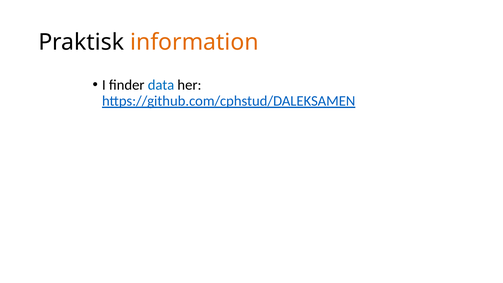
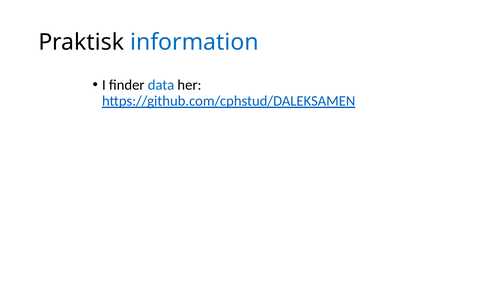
information colour: orange -> blue
